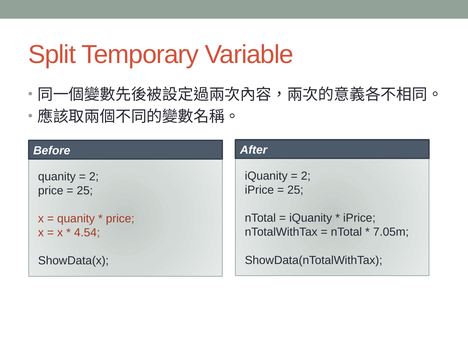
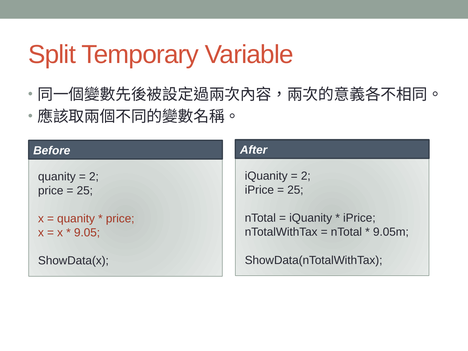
7.05m: 7.05m -> 9.05m
4.54: 4.54 -> 9.05
